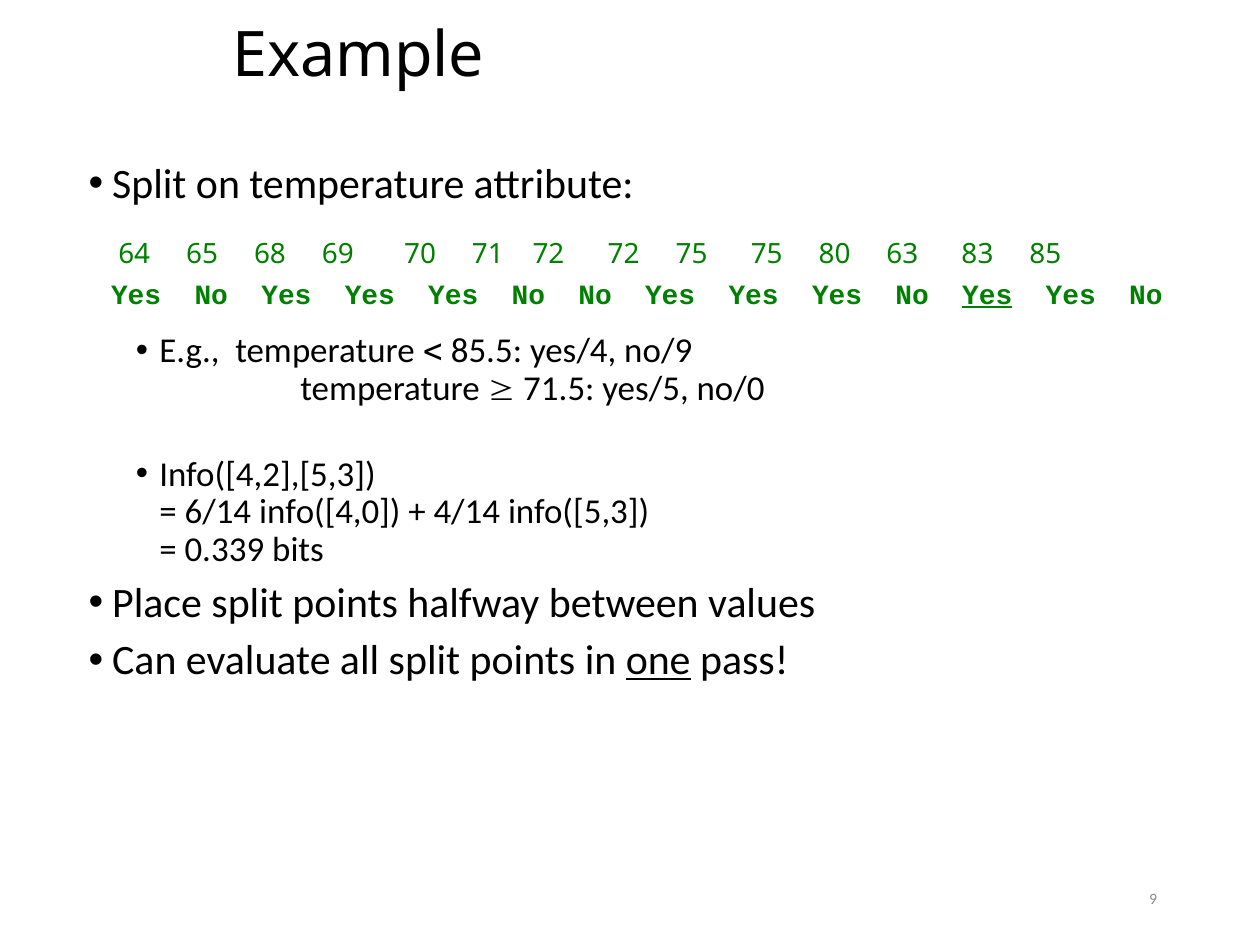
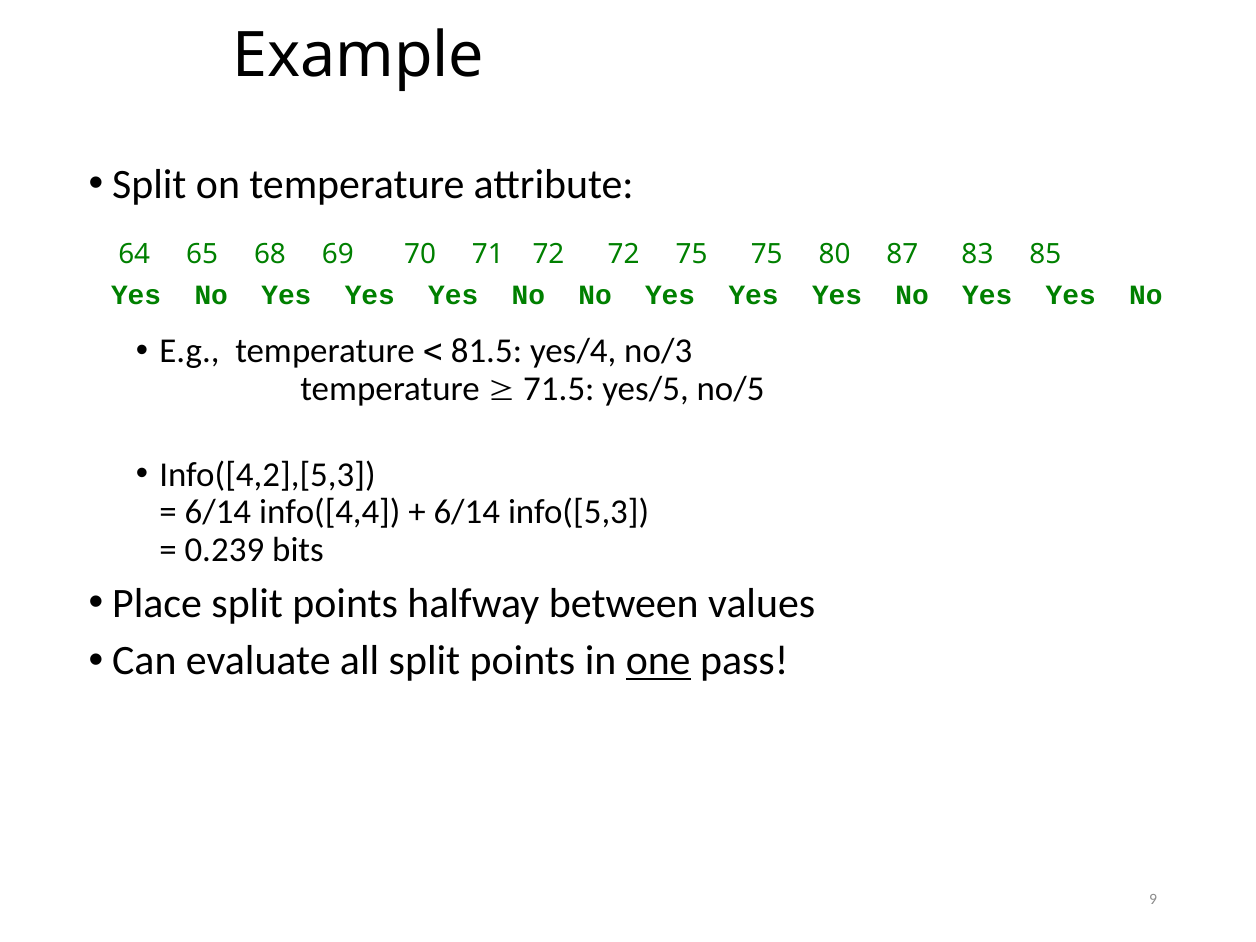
63: 63 -> 87
Yes at (987, 295) underline: present -> none
85.5: 85.5 -> 81.5
no/9: no/9 -> no/3
no/0: no/0 -> no/5
info([4,0: info([4,0 -> info([4,4
4/14 at (467, 512): 4/14 -> 6/14
0.339: 0.339 -> 0.239
